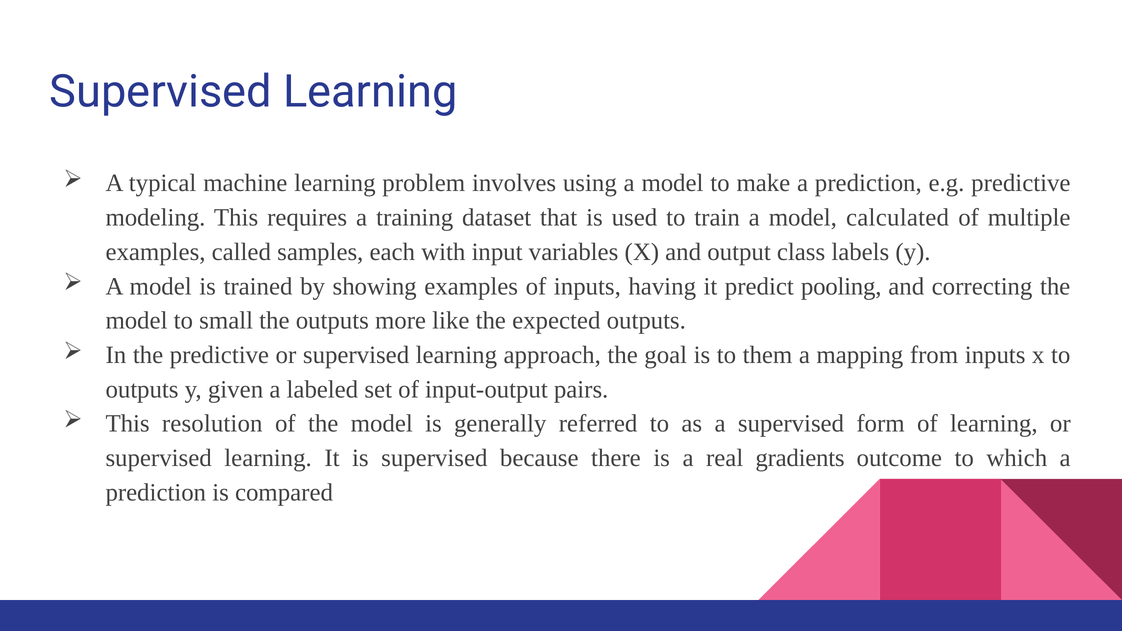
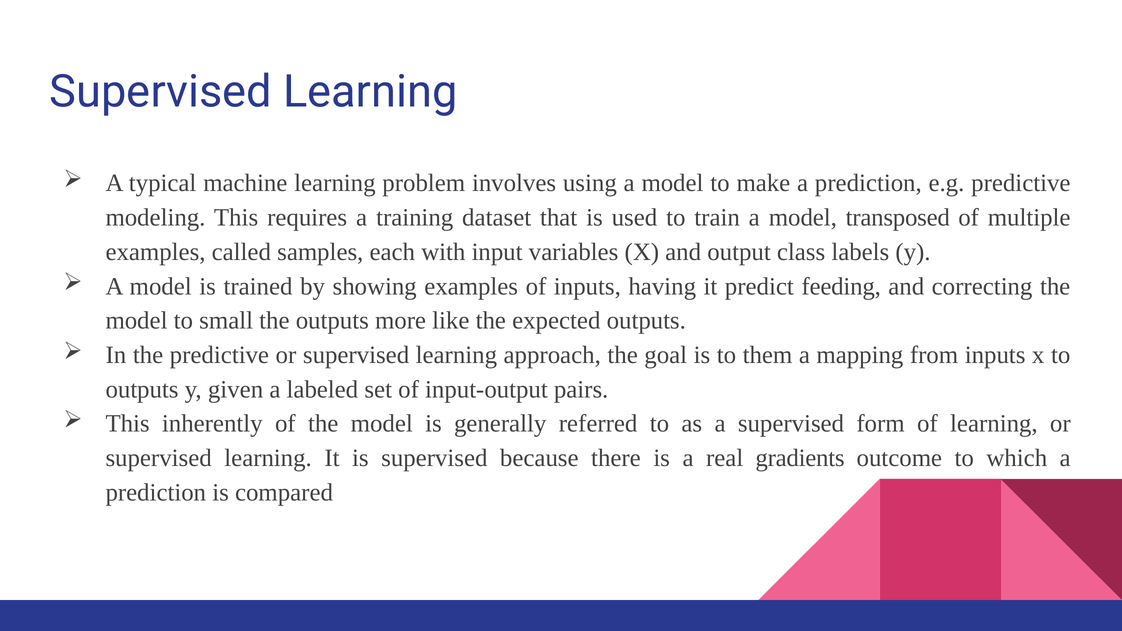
calculated: calculated -> transposed
pooling: pooling -> feeding
resolution: resolution -> inherently
